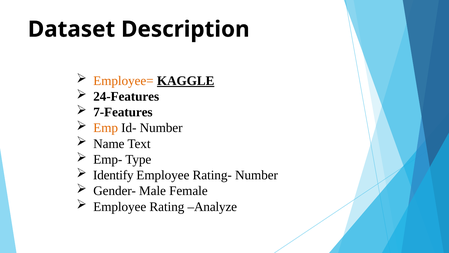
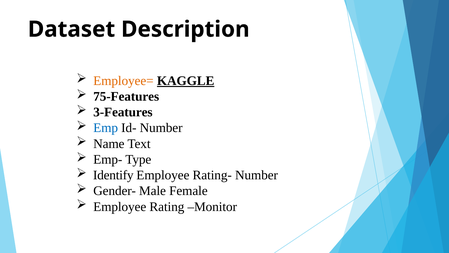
24-Features: 24-Features -> 75-Features
7-Features: 7-Features -> 3-Features
Emp colour: orange -> blue
Analyze: Analyze -> Monitor
